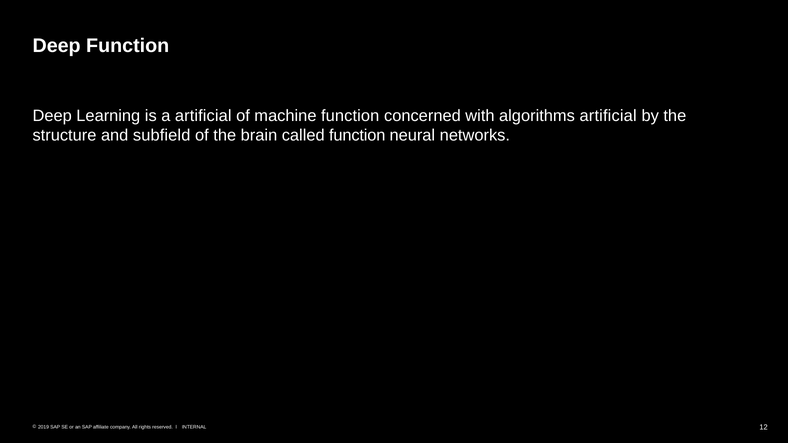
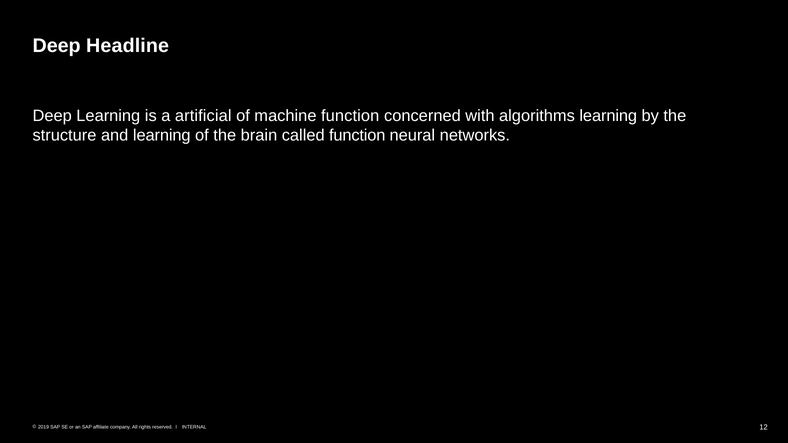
Deep Function: Function -> Headline
algorithms artificial: artificial -> learning
and subfield: subfield -> learning
